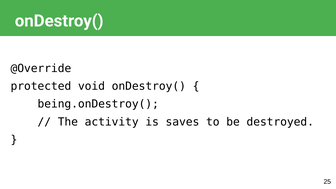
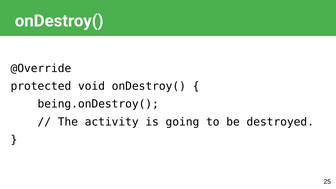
saves: saves -> going
